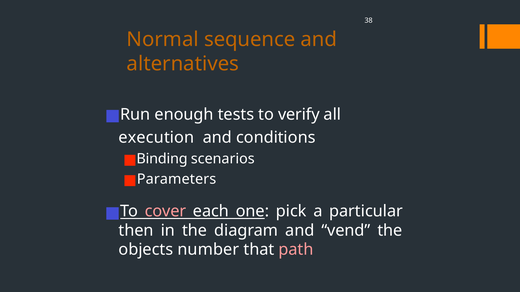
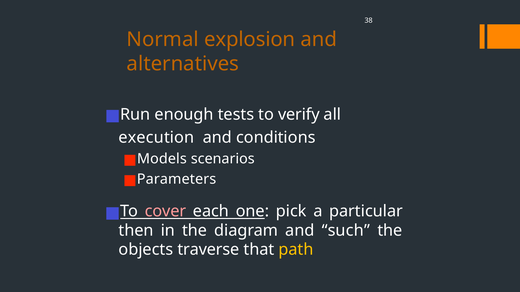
sequence: sequence -> explosion
Binding: Binding -> Models
vend: vend -> such
number: number -> traverse
path colour: pink -> yellow
